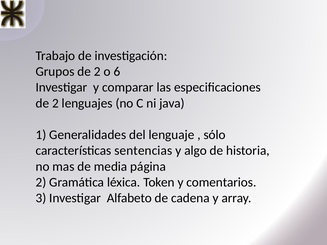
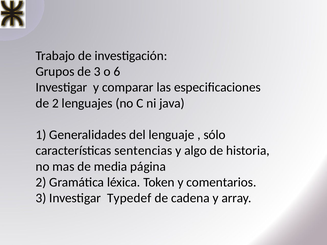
Grupos de 2: 2 -> 3
Alfabeto: Alfabeto -> Typedef
